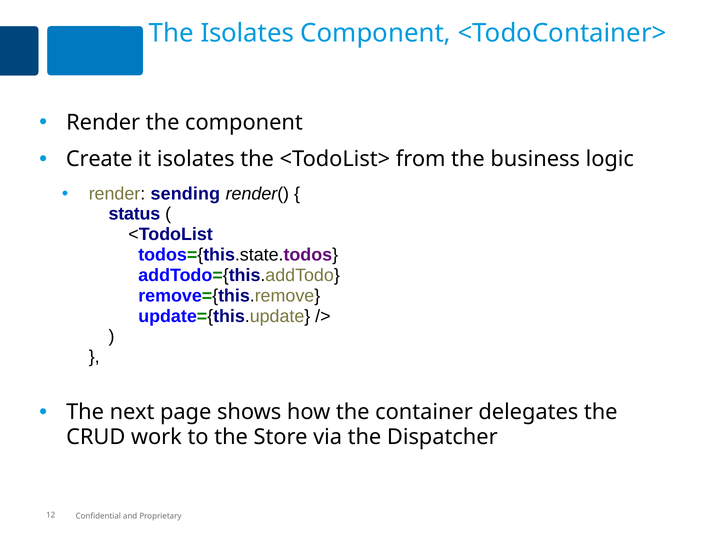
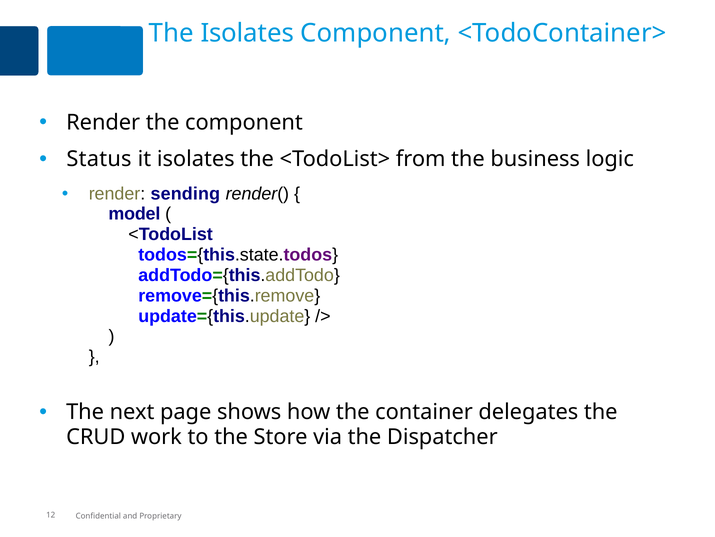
Create: Create -> Status
status: status -> model
